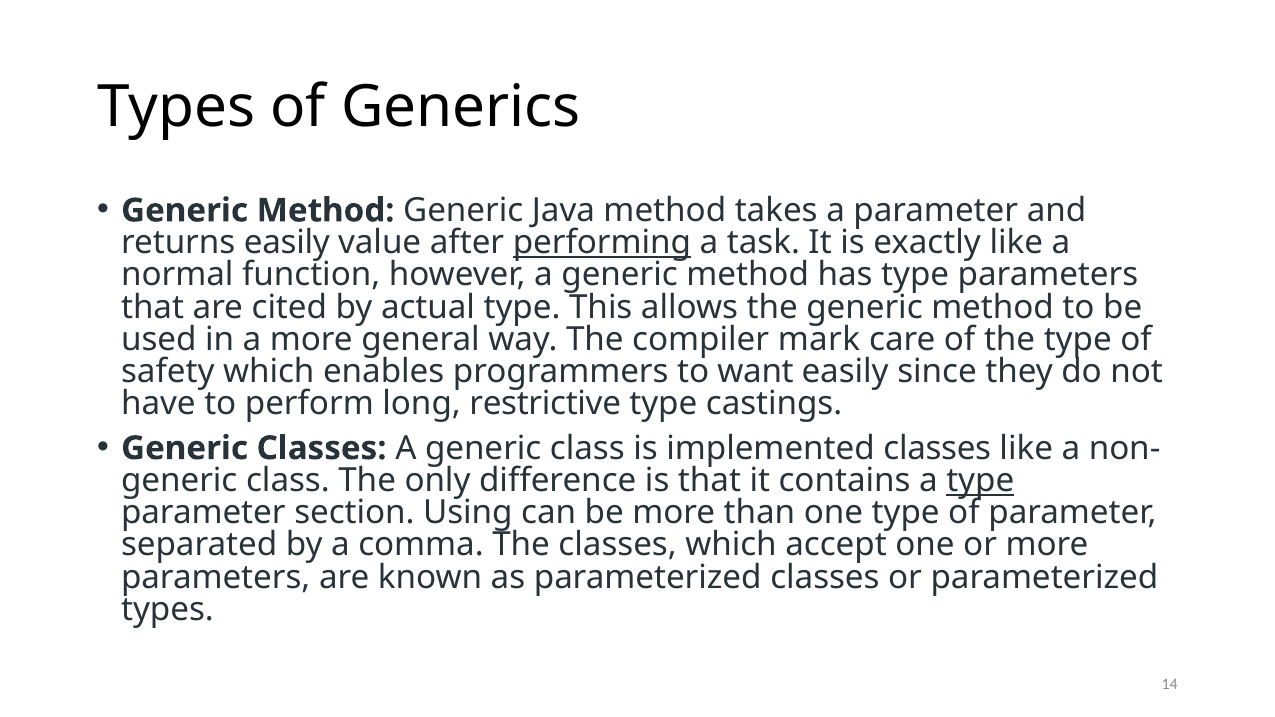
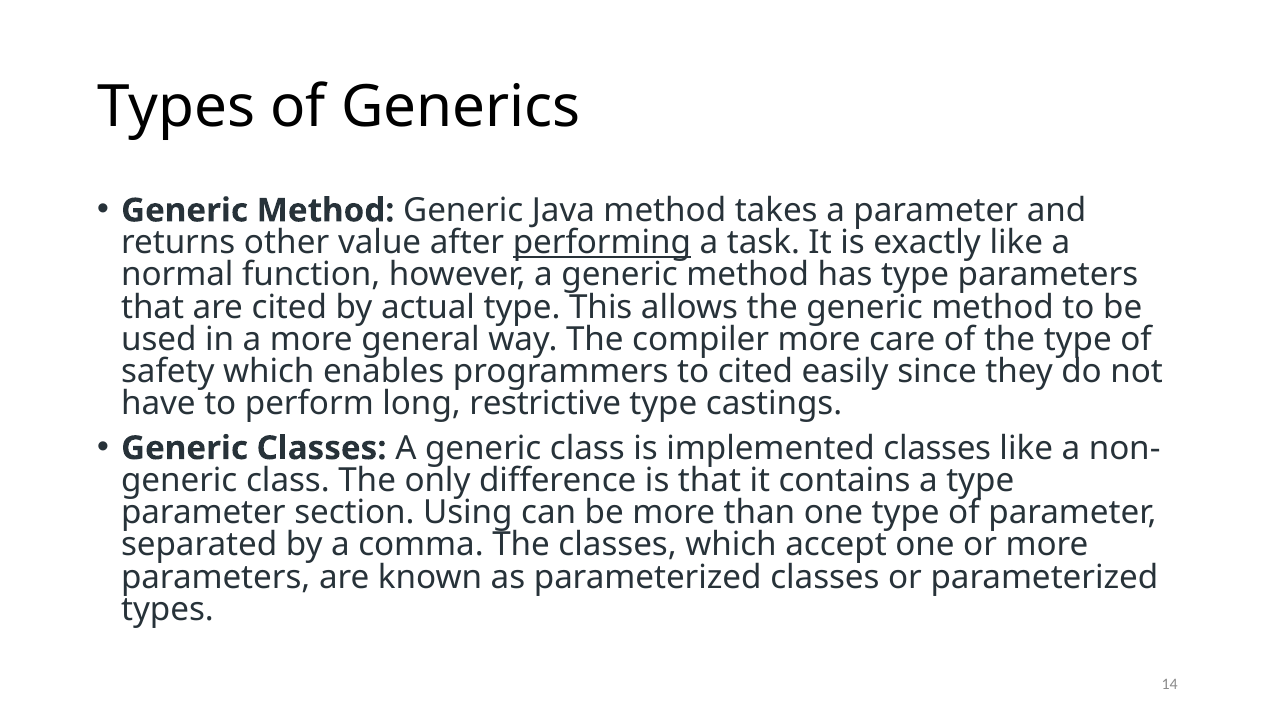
returns easily: easily -> other
compiler mark: mark -> more
to want: want -> cited
type at (980, 481) underline: present -> none
